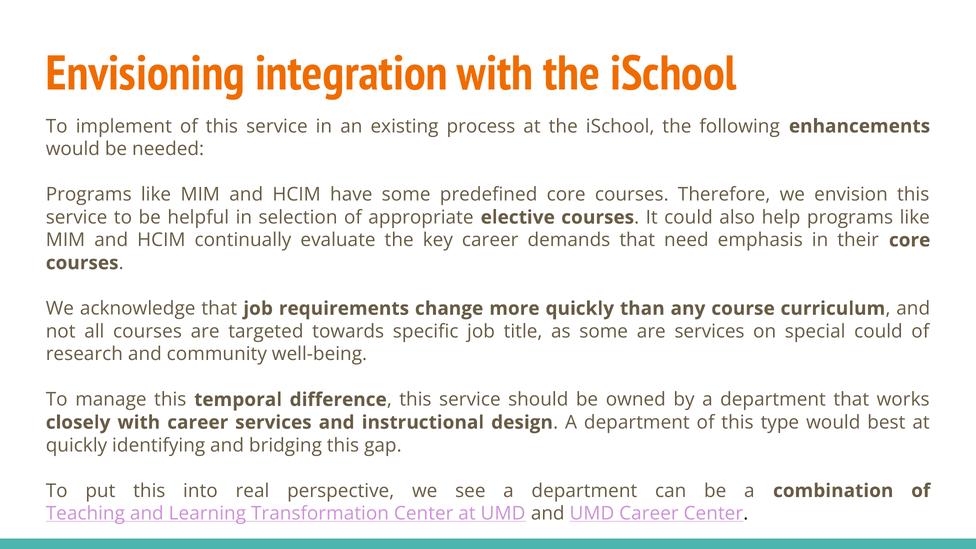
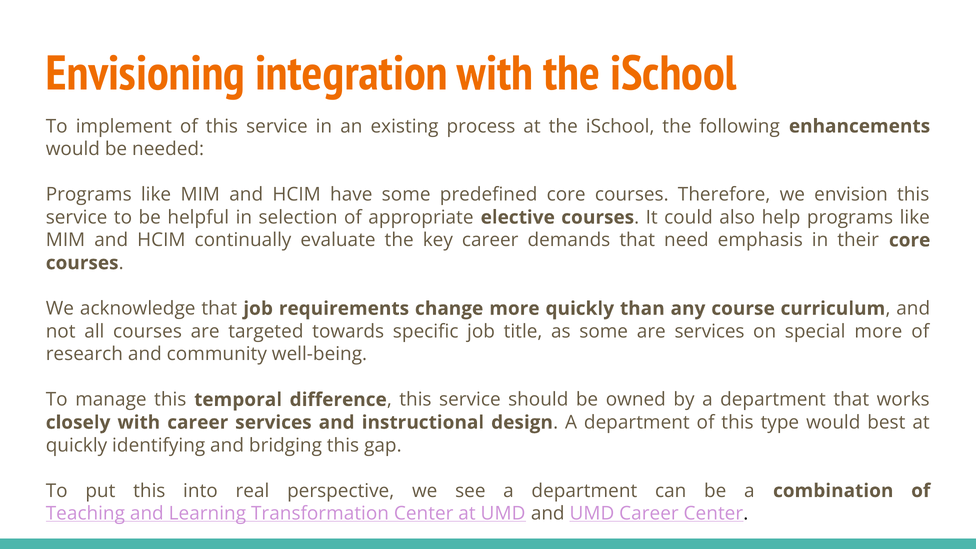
special could: could -> more
